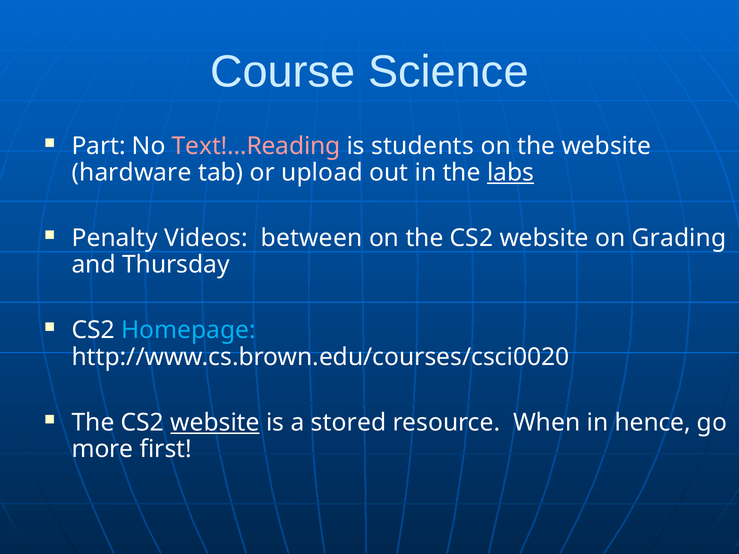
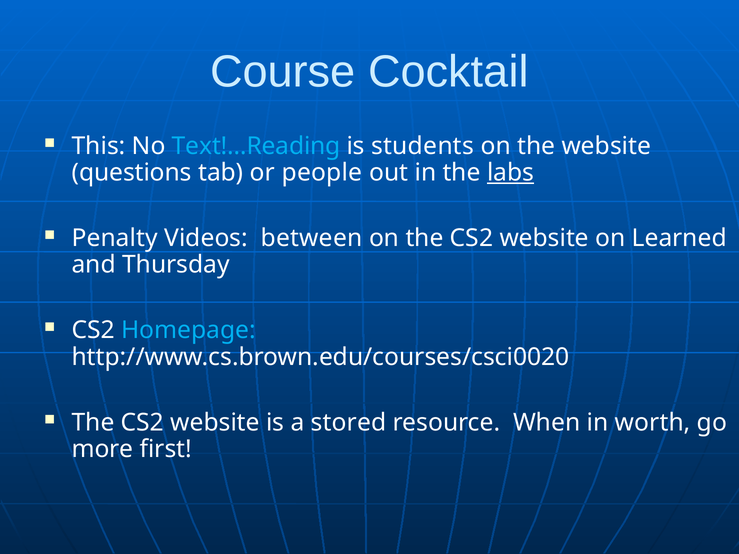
Science: Science -> Cocktail
Part: Part -> This
Text!…Reading colour: pink -> light blue
hardware: hardware -> questions
upload: upload -> people
Grading: Grading -> Learned
website at (215, 423) underline: present -> none
hence: hence -> worth
